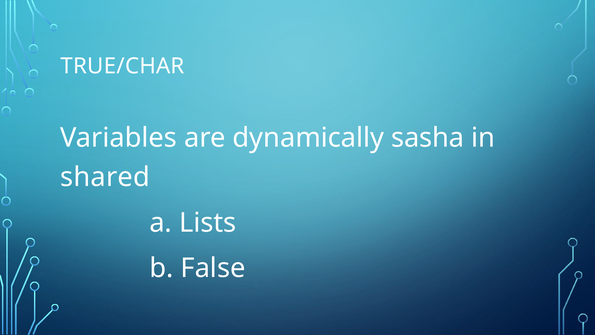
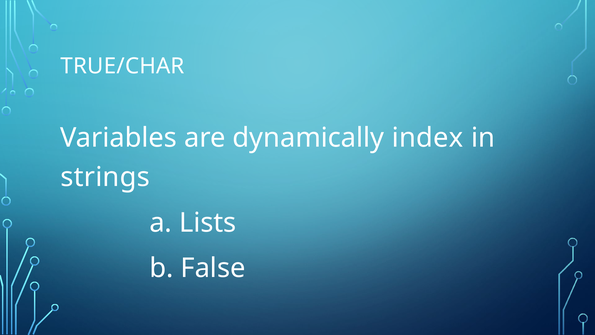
sasha: sasha -> index
shared: shared -> strings
